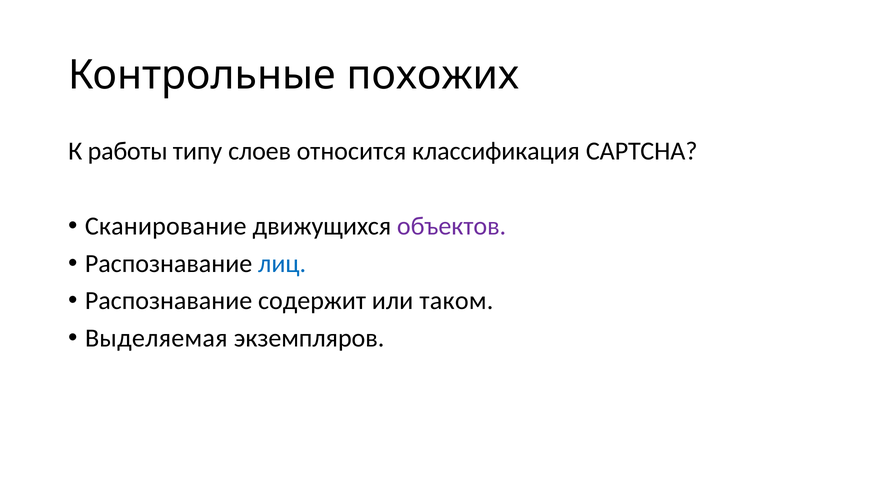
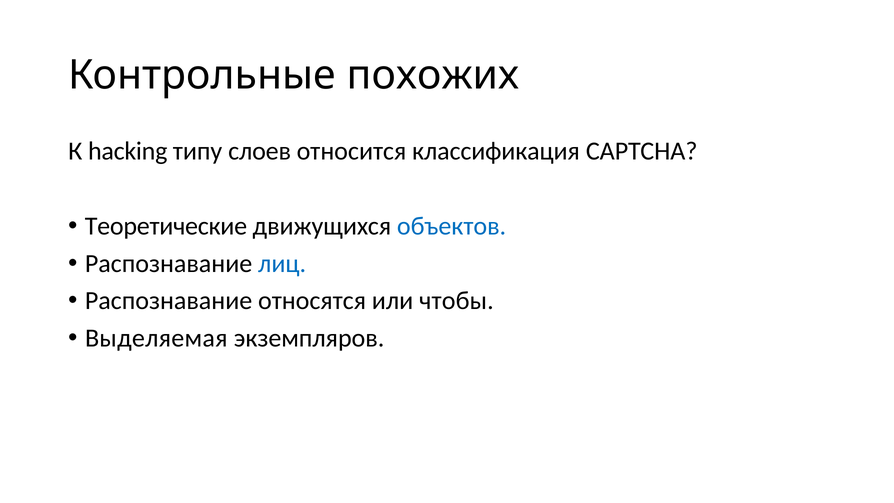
работы: работы -> hacking
Сканирование: Сканирование -> Теоретические
объектов colour: purple -> blue
содержит: содержит -> относятся
таком: таком -> чтобы
